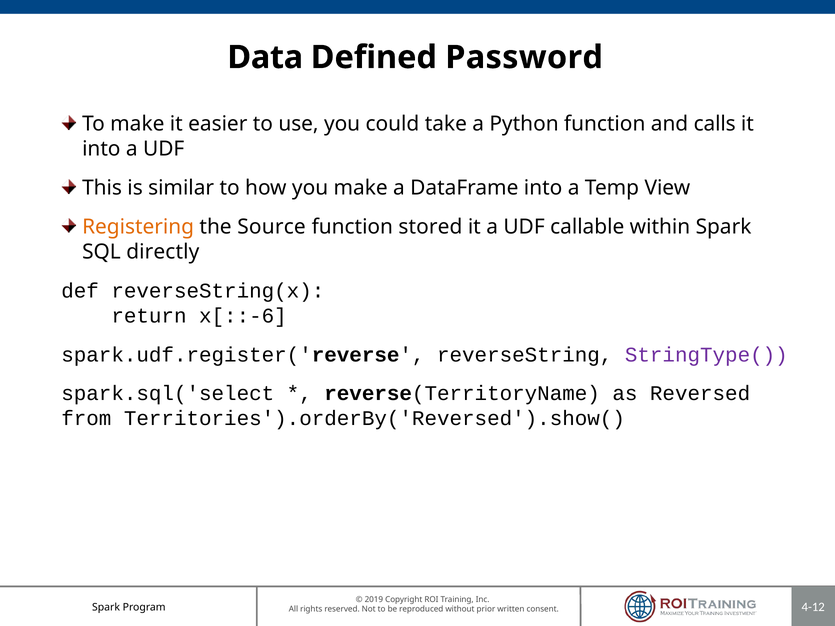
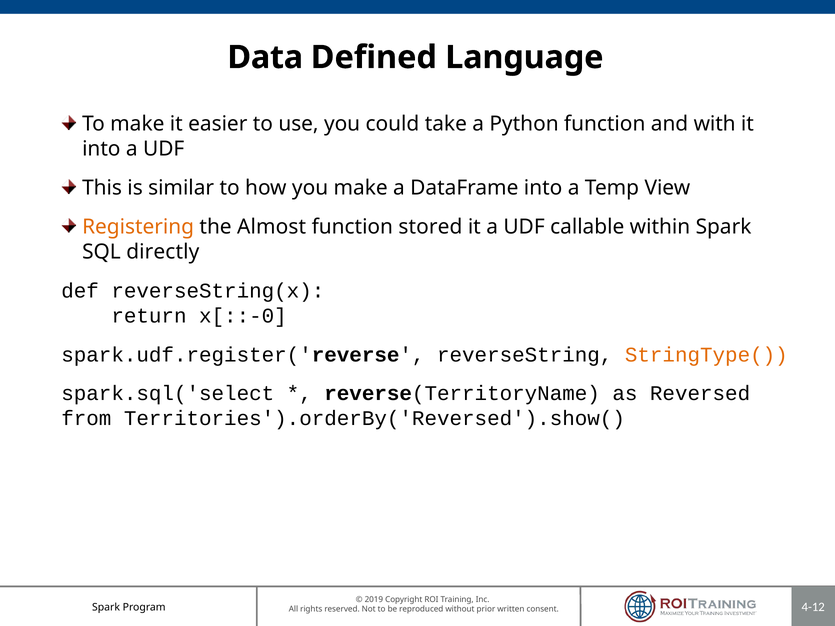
Password: Password -> Language
calls: calls -> with
Source: Source -> Almost
x[::-6: x[::-6 -> x[::-0
StringType( colour: purple -> orange
